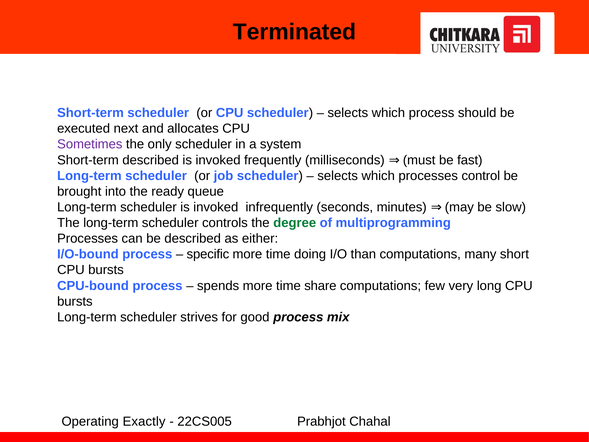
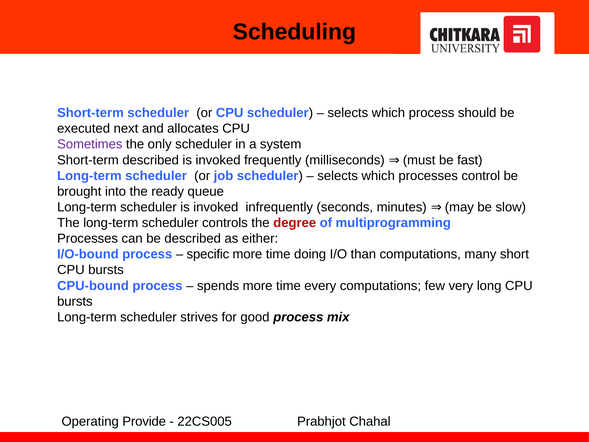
Terminated: Terminated -> Scheduling
degree colour: green -> red
share: share -> every
Exactly: Exactly -> Provide
